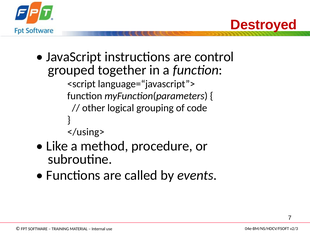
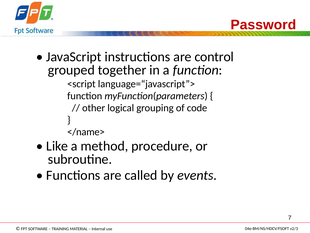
Destroyed: Destroyed -> Password
</using>: </using> -> </name>
